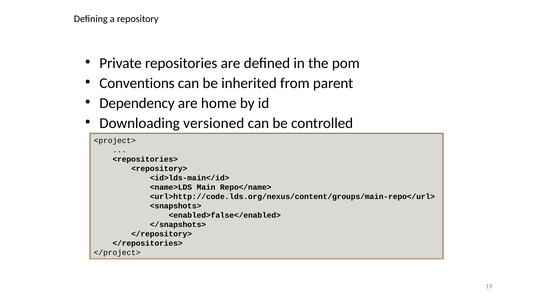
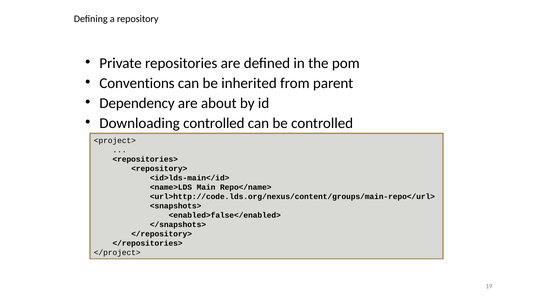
home: home -> about
Downloading versioned: versioned -> controlled
